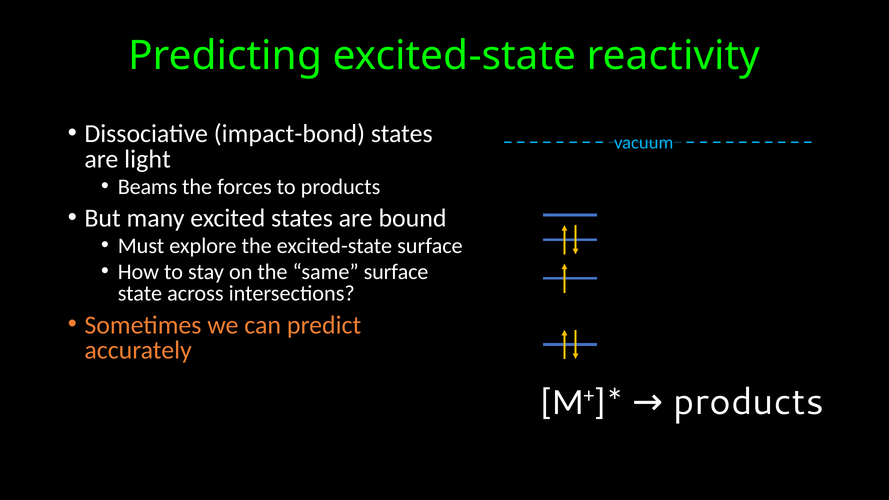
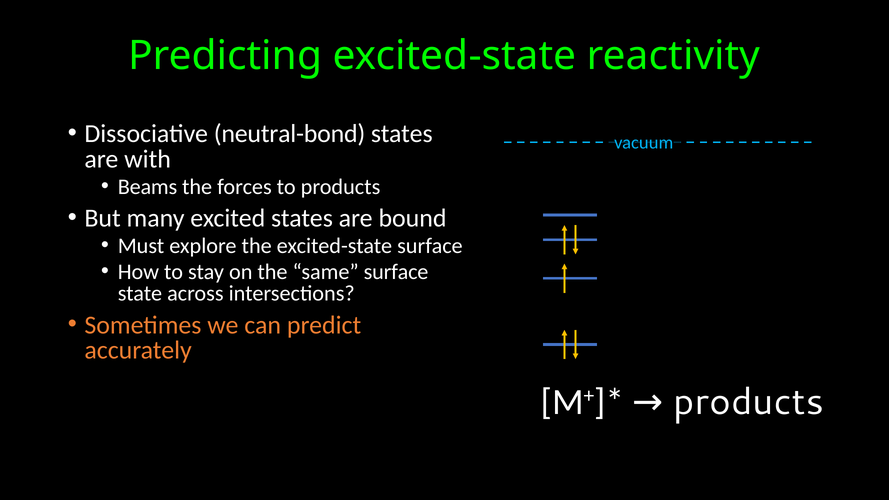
impact-bond: impact-bond -> neutral-bond
light: light -> with
